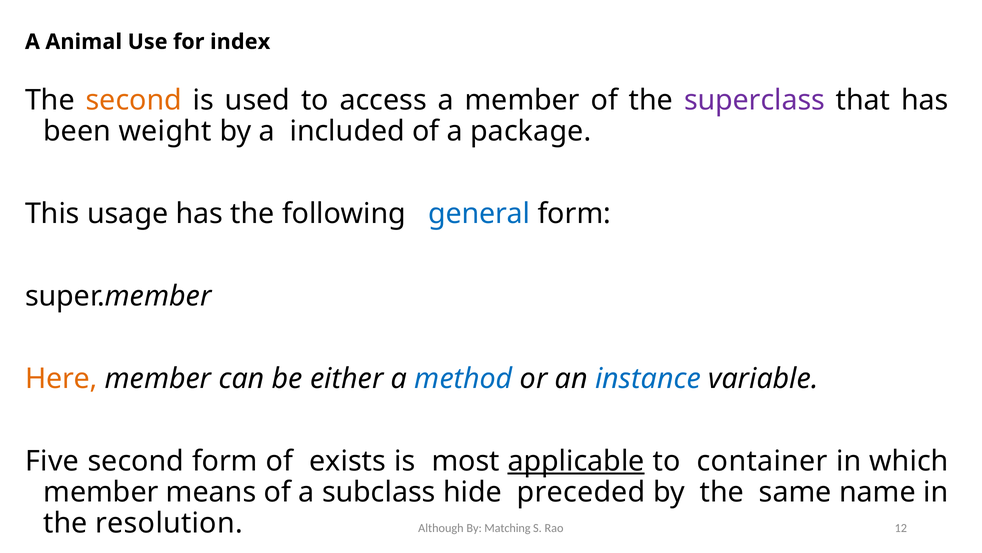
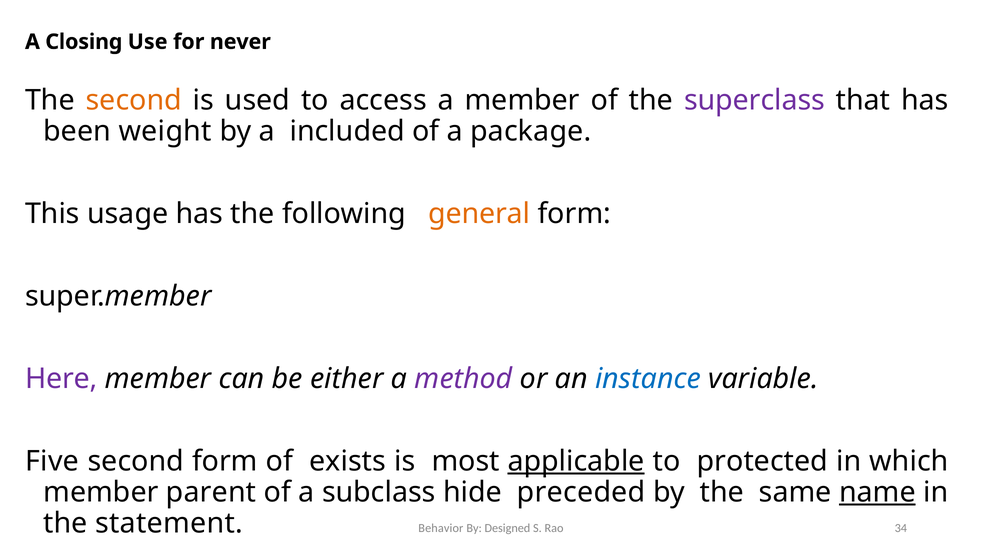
Animal: Animal -> Closing
index: index -> never
general colour: blue -> orange
Here colour: orange -> purple
method colour: blue -> purple
container: container -> protected
means: means -> parent
name underline: none -> present
resolution: resolution -> statement
Although: Although -> Behavior
Matching: Matching -> Designed
12: 12 -> 34
